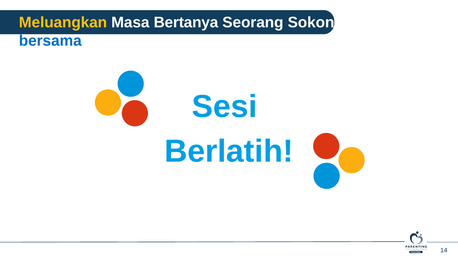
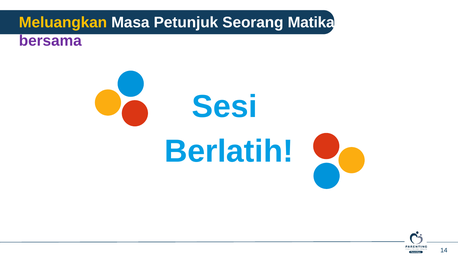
Bertanya: Bertanya -> Petunjuk
Sokong: Sokong -> Matikan
bersama colour: blue -> purple
